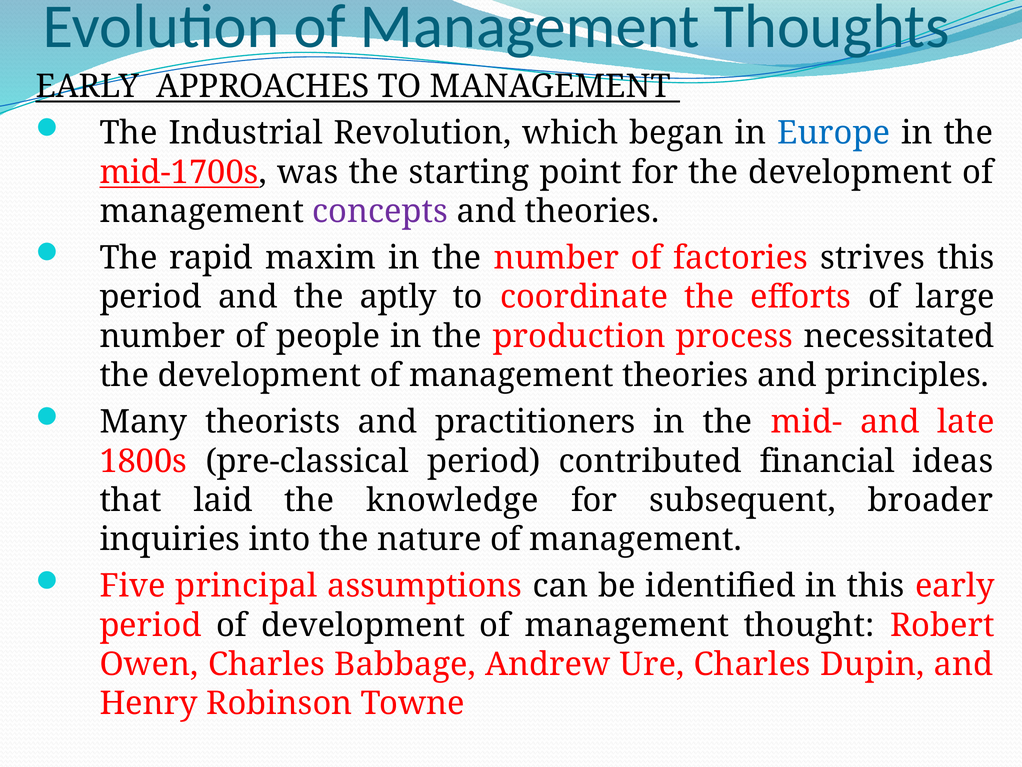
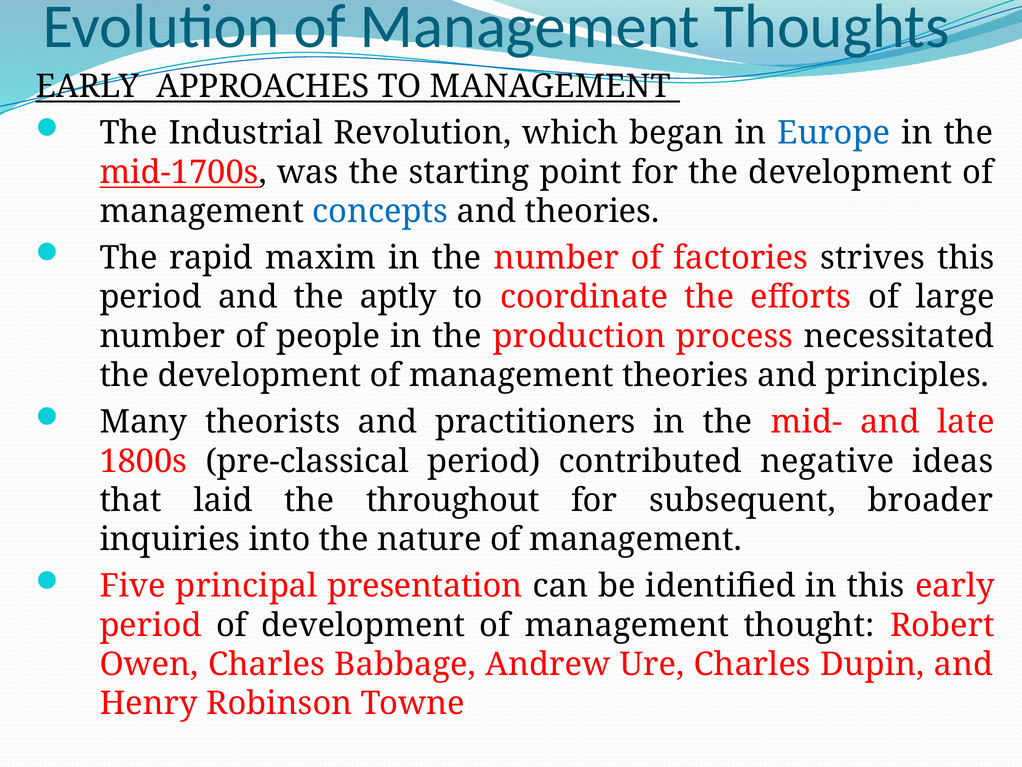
concepts colour: purple -> blue
financial: financial -> negative
knowledge: knowledge -> throughout
assumptions: assumptions -> presentation
